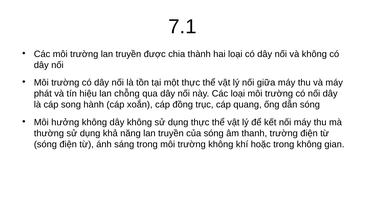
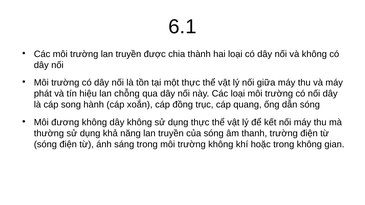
7.1: 7.1 -> 6.1
hưởng: hưởng -> đương
